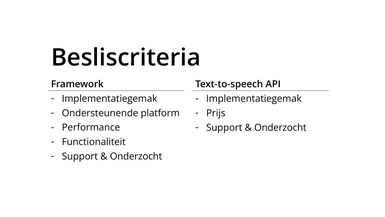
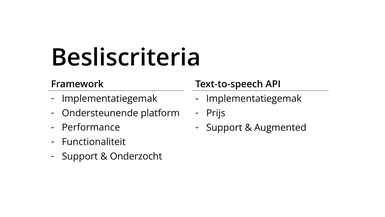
Onderzocht at (280, 127): Onderzocht -> Augmented
